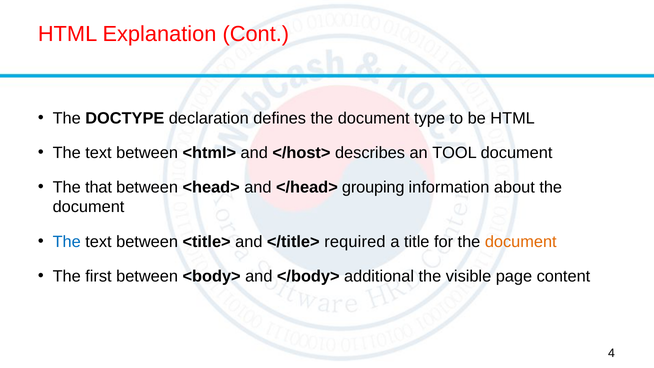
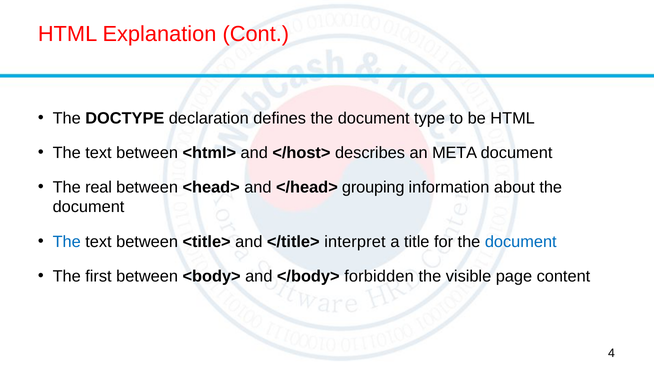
TOOL: TOOL -> META
that: that -> real
required: required -> interpret
document at (521, 242) colour: orange -> blue
additional: additional -> forbidden
